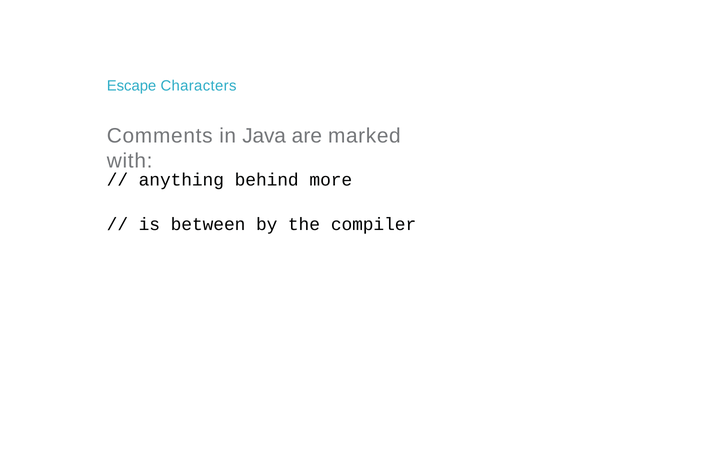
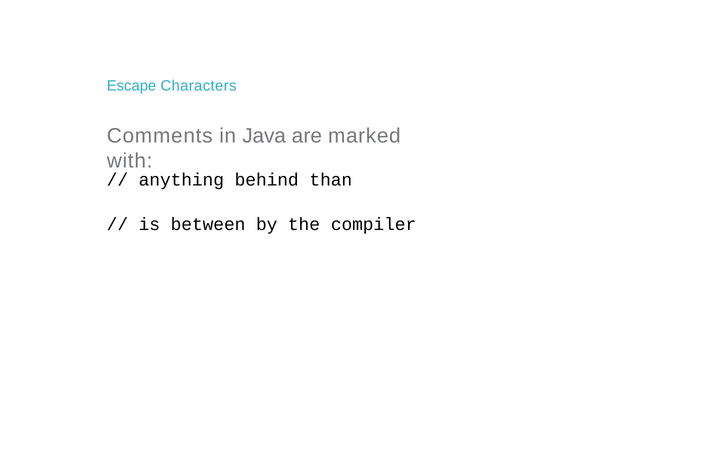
more: more -> than
